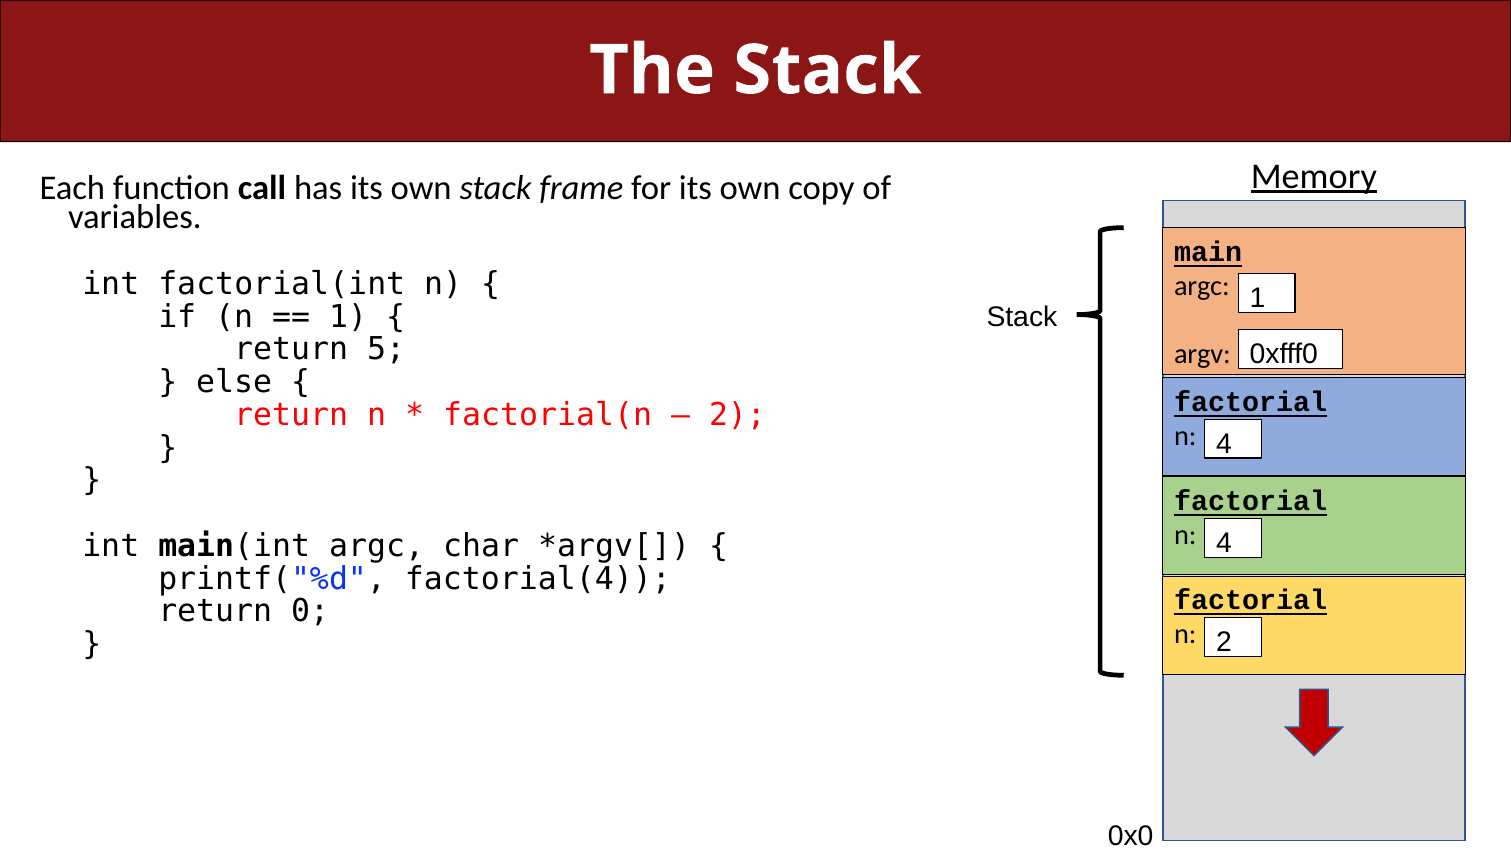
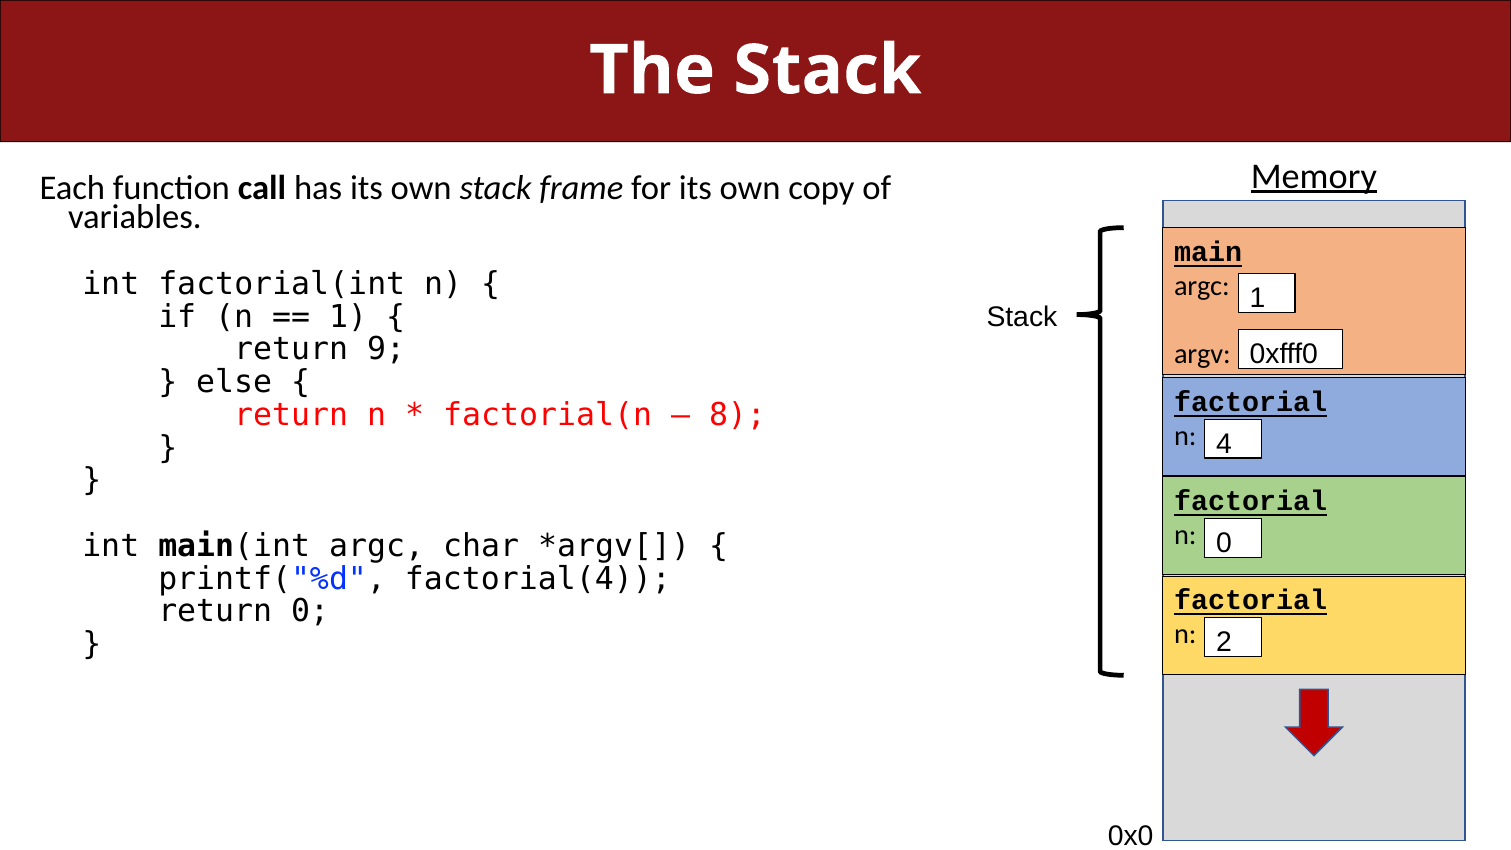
5: 5 -> 9
2 at (737, 415): 2 -> 8
n 4: 4 -> 0
